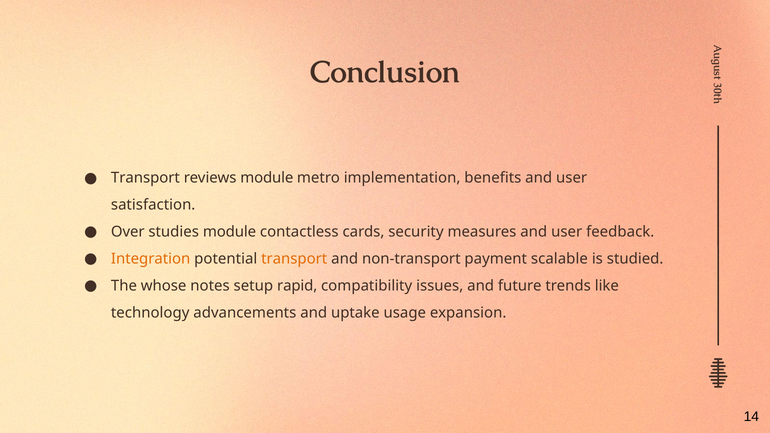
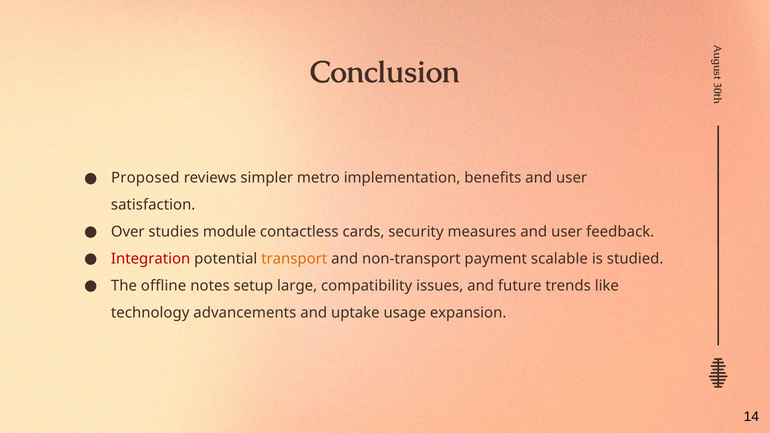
Transport at (145, 178): Transport -> Proposed
reviews module: module -> simpler
Integration colour: orange -> red
whose: whose -> offline
rapid: rapid -> large
